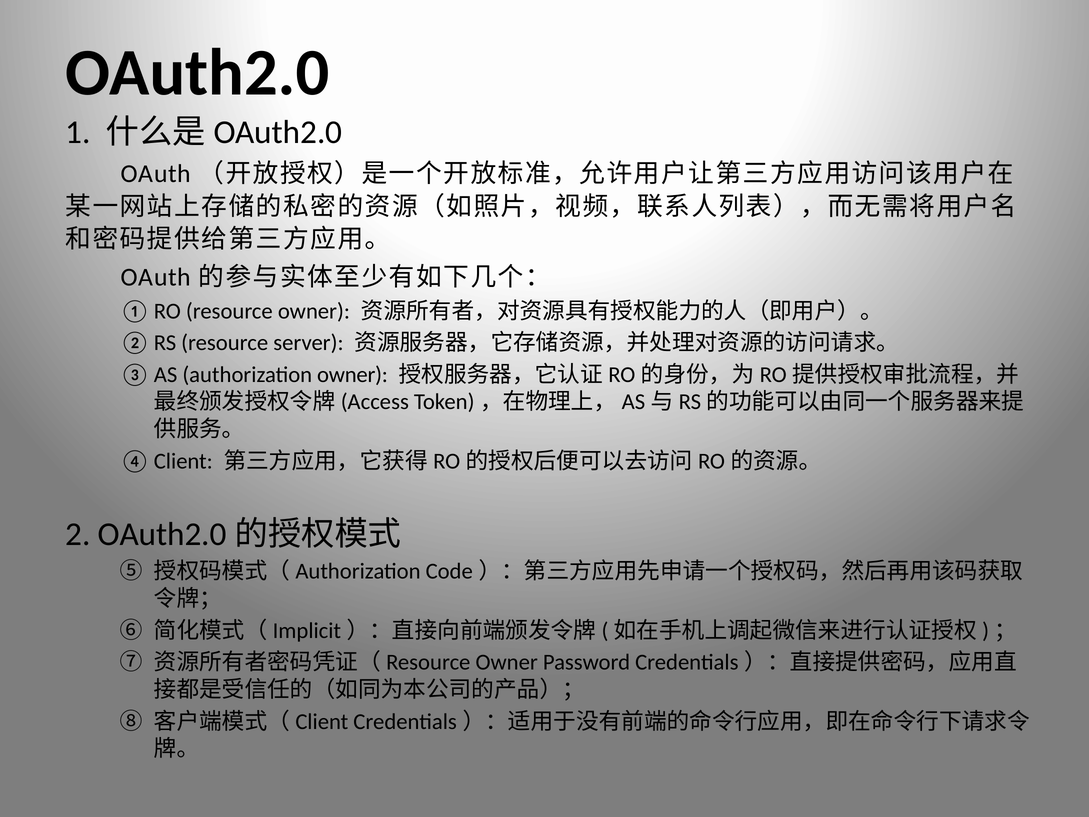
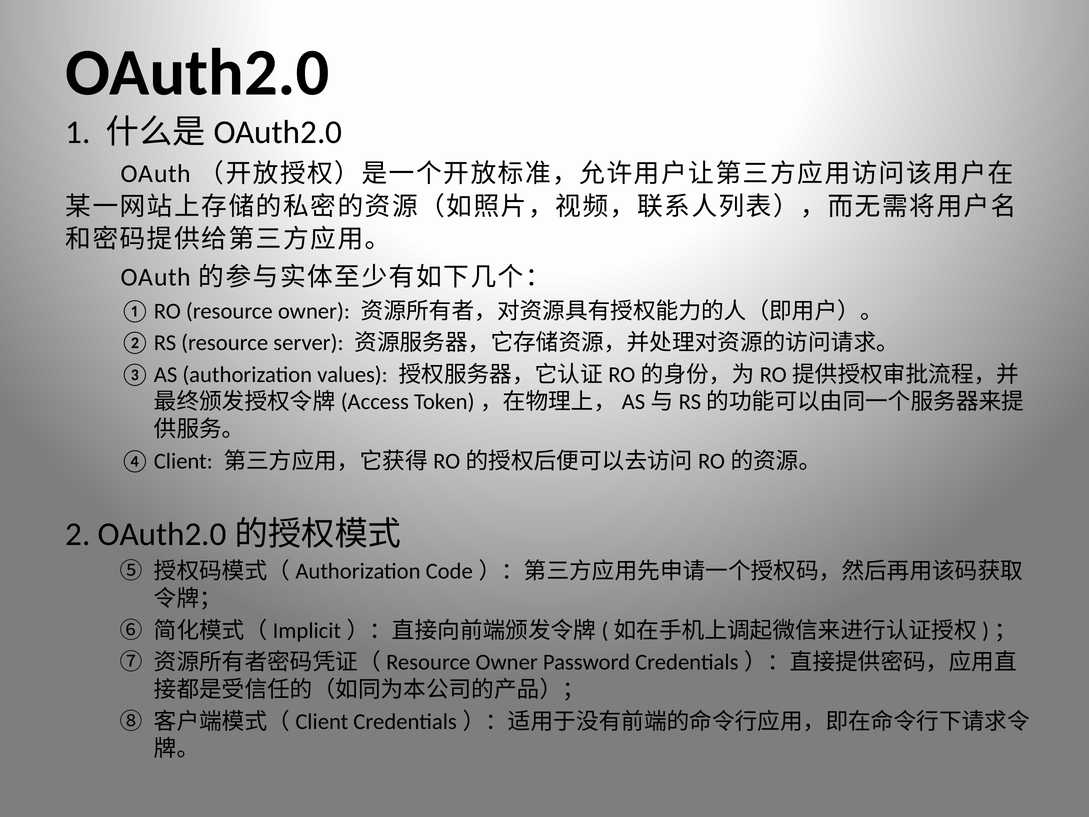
authorization owner: owner -> values
